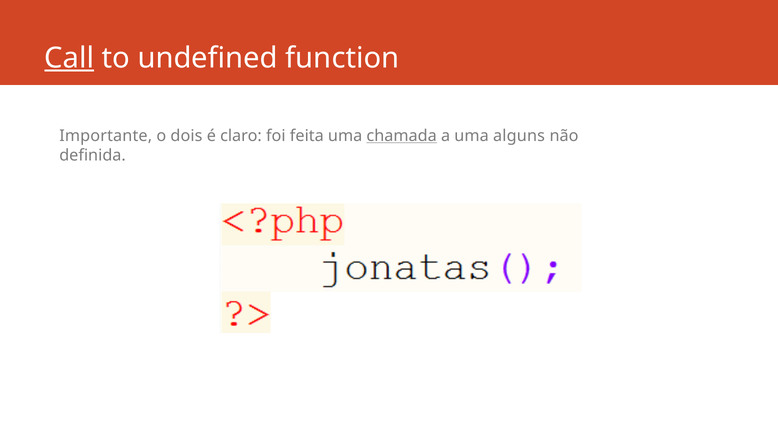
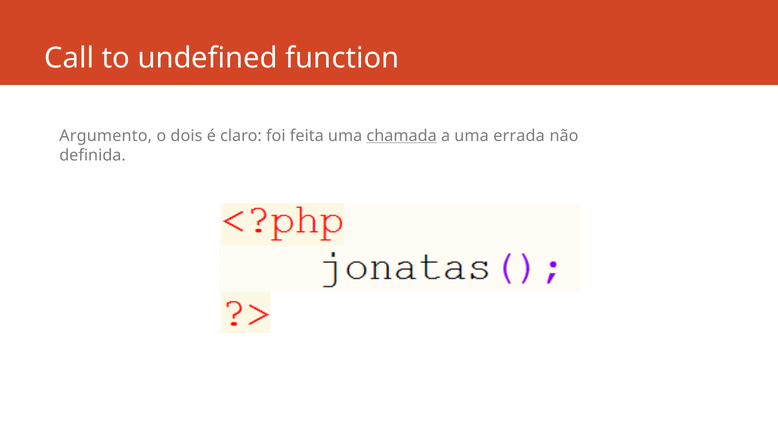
Call underline: present -> none
Importante: Importante -> Argumento
alguns: alguns -> errada
